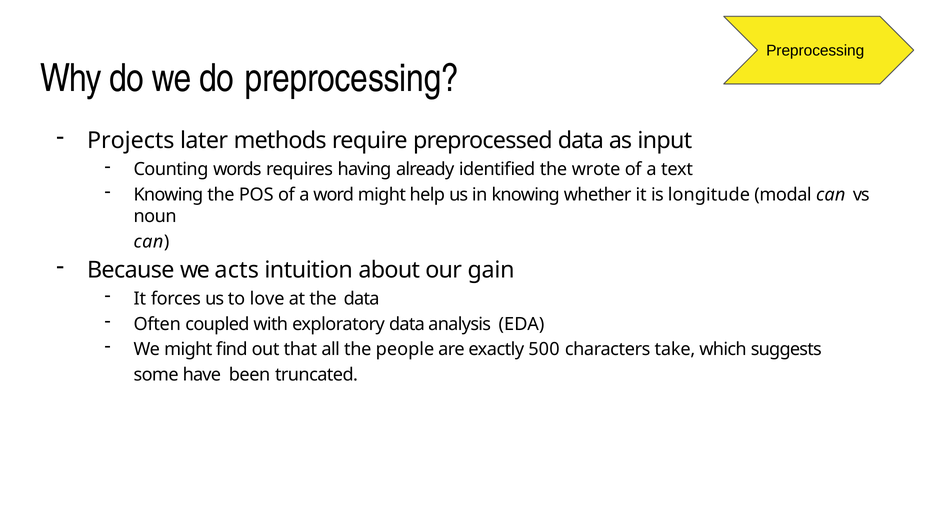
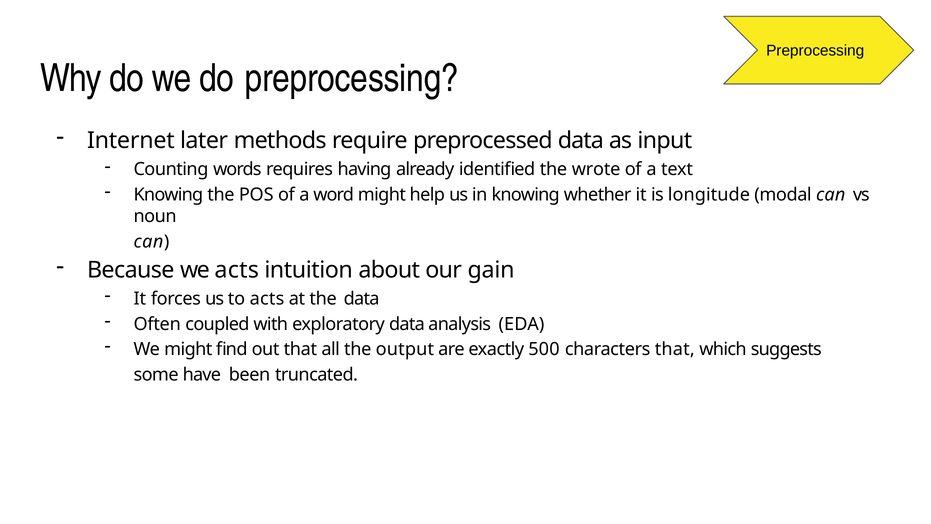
Projects: Projects -> Internet
to love: love -> acts
people: people -> output
characters take: take -> that
